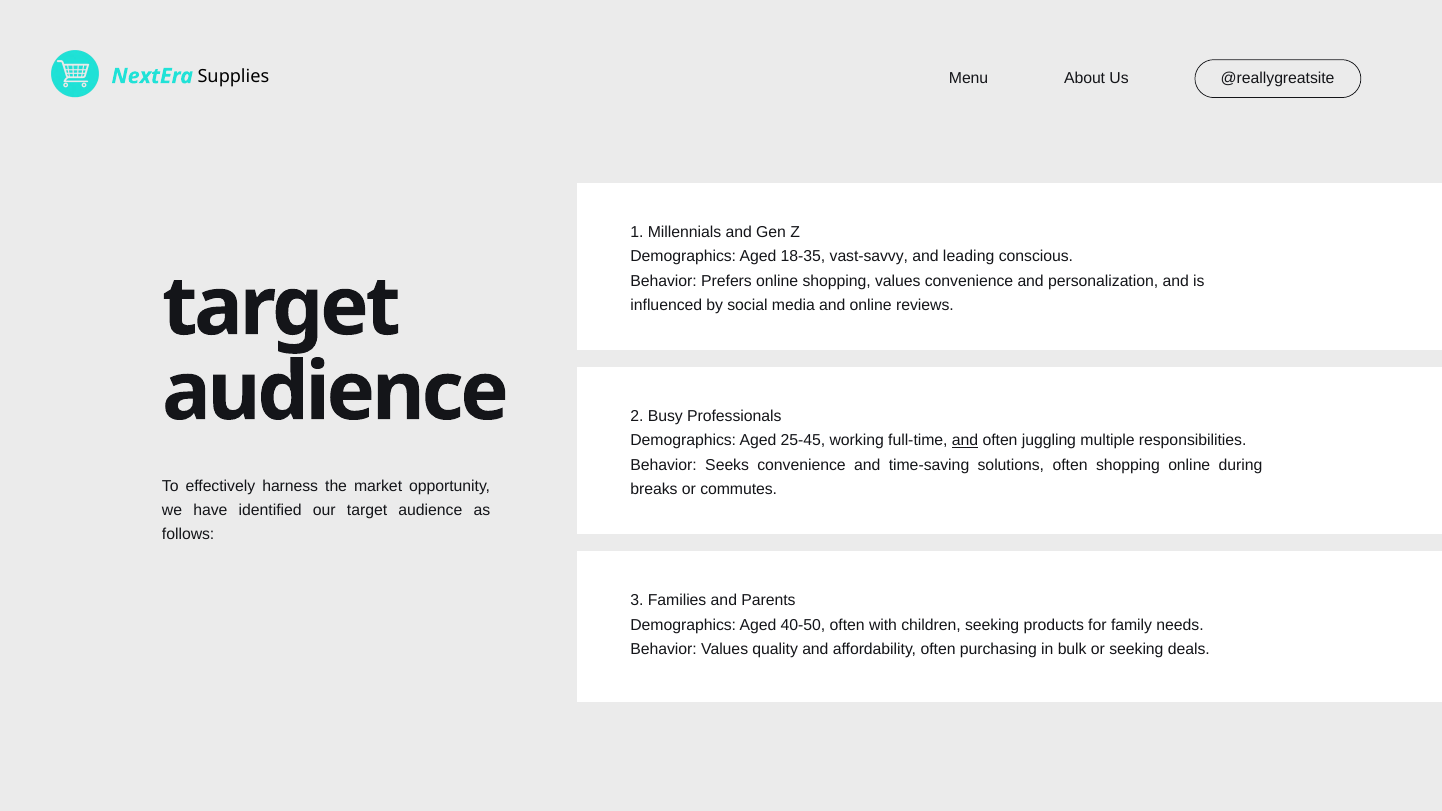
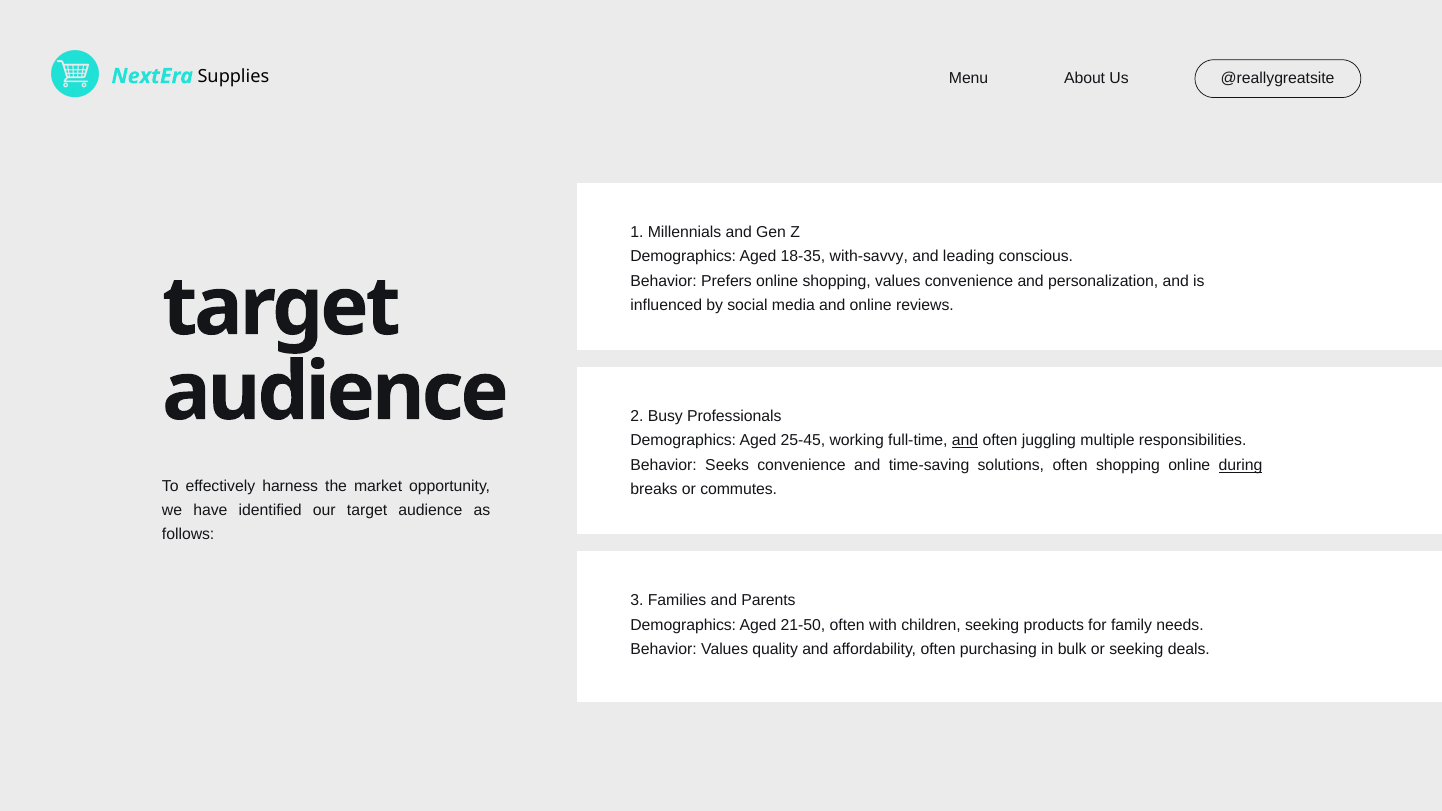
vast-savvy: vast-savvy -> with-savvy
during underline: none -> present
40-50: 40-50 -> 21-50
